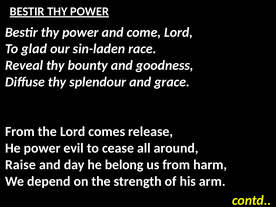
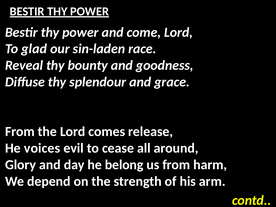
He power: power -> voices
Raise: Raise -> Glory
